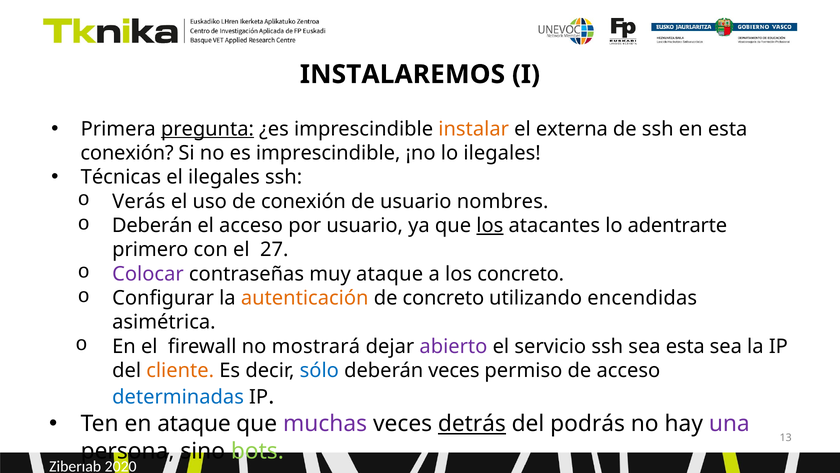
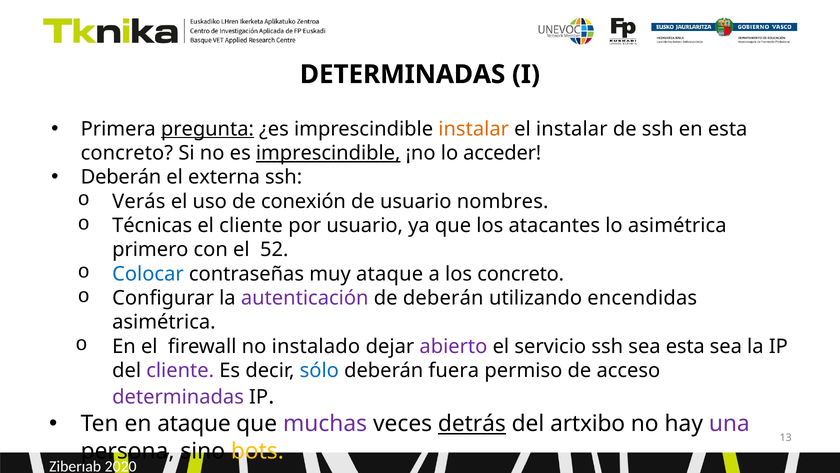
INSTALAREMOS at (402, 74): INSTALAREMOS -> DETERMINADAS
el externa: externa -> instalar
conexión at (127, 153): conexión -> concreto
imprescindible at (328, 153) underline: none -> present
lo ilegales: ilegales -> acceder
Técnicas at (121, 177): Técnicas -> Deberán
el ilegales: ilegales -> externa
Deberán at (152, 225): Deberán -> Técnicas
el acceso: acceso -> cliente
los at (490, 225) underline: present -> none
lo adentrarte: adentrarte -> asimétrica
27: 27 -> 52
Colocar colour: purple -> blue
autenticación colour: orange -> purple
de concreto: concreto -> deberán
mostrará: mostrará -> instalado
cliente at (180, 370) colour: orange -> purple
deberán veces: veces -> fuera
determinadas at (178, 397) colour: blue -> purple
podrás: podrás -> artxibo
bots colour: light green -> yellow
